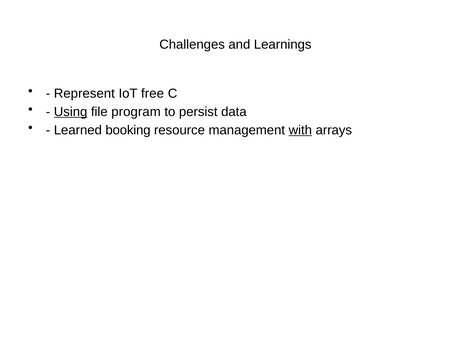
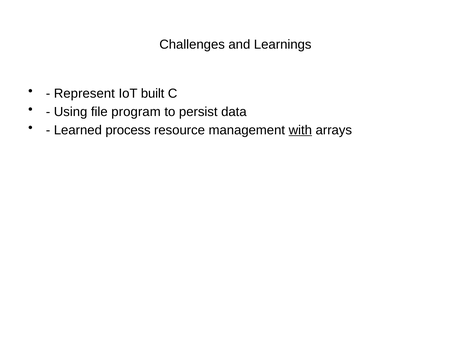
free: free -> built
Using underline: present -> none
booking: booking -> process
